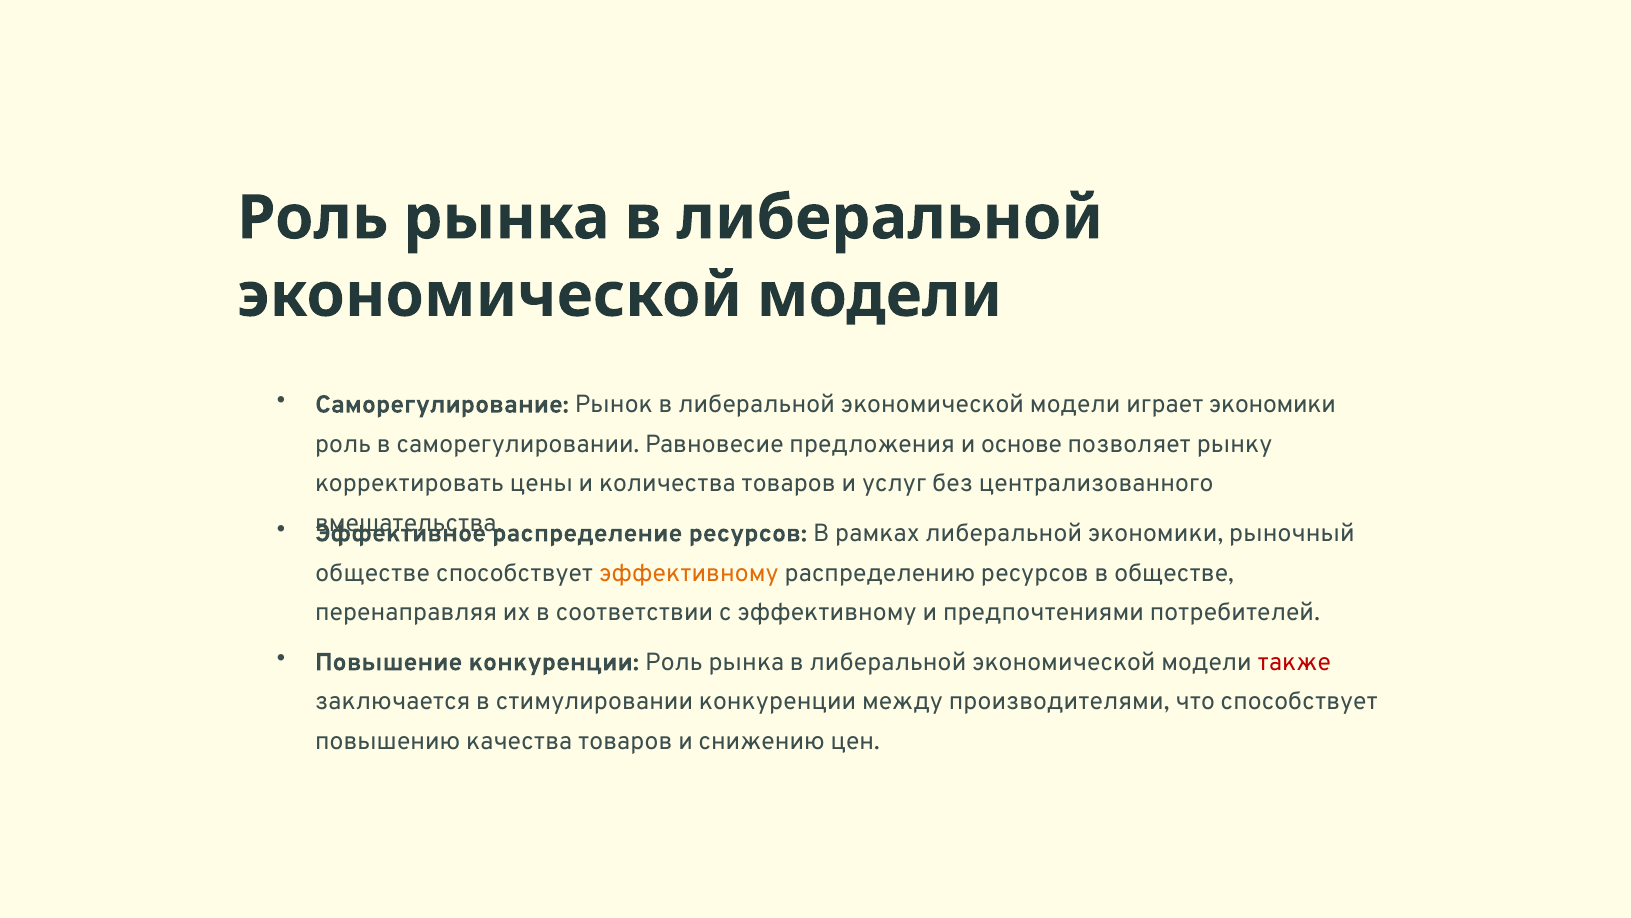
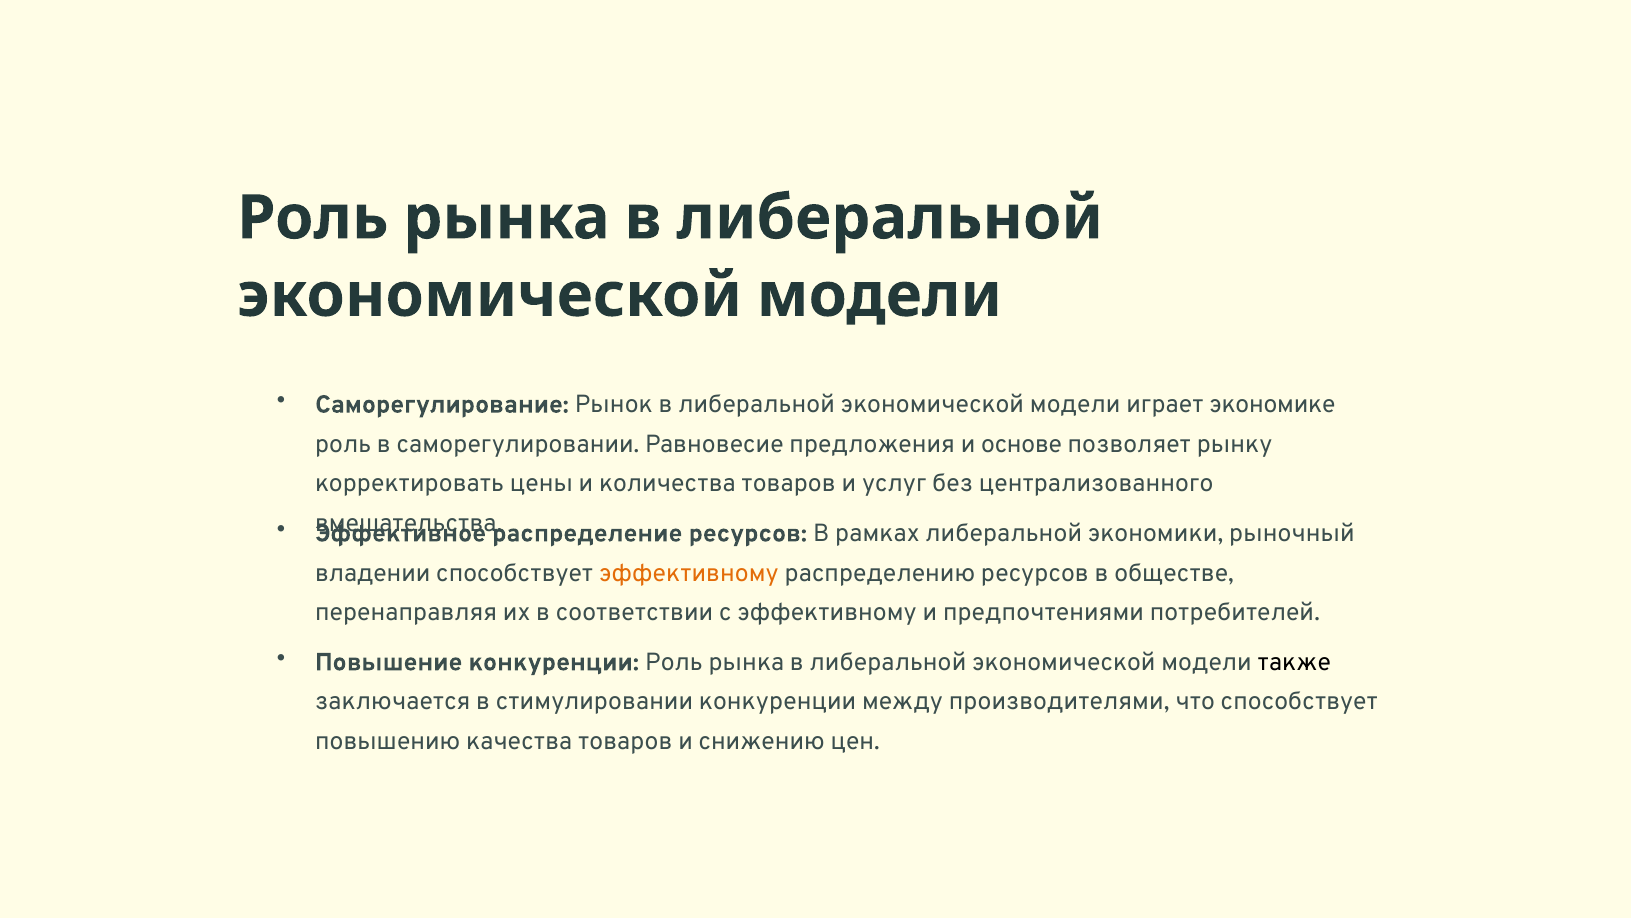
играет экономики: экономики -> экономике
обществе at (373, 573): обществе -> владении
также colour: red -> black
